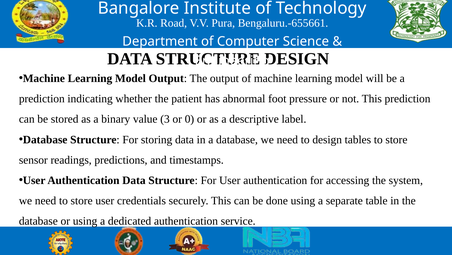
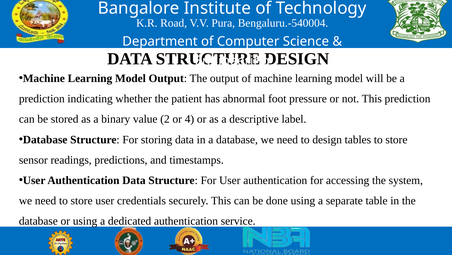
Bengaluru.-655661: Bengaluru.-655661 -> Bengaluru.-540004
3: 3 -> 2
0: 0 -> 4
